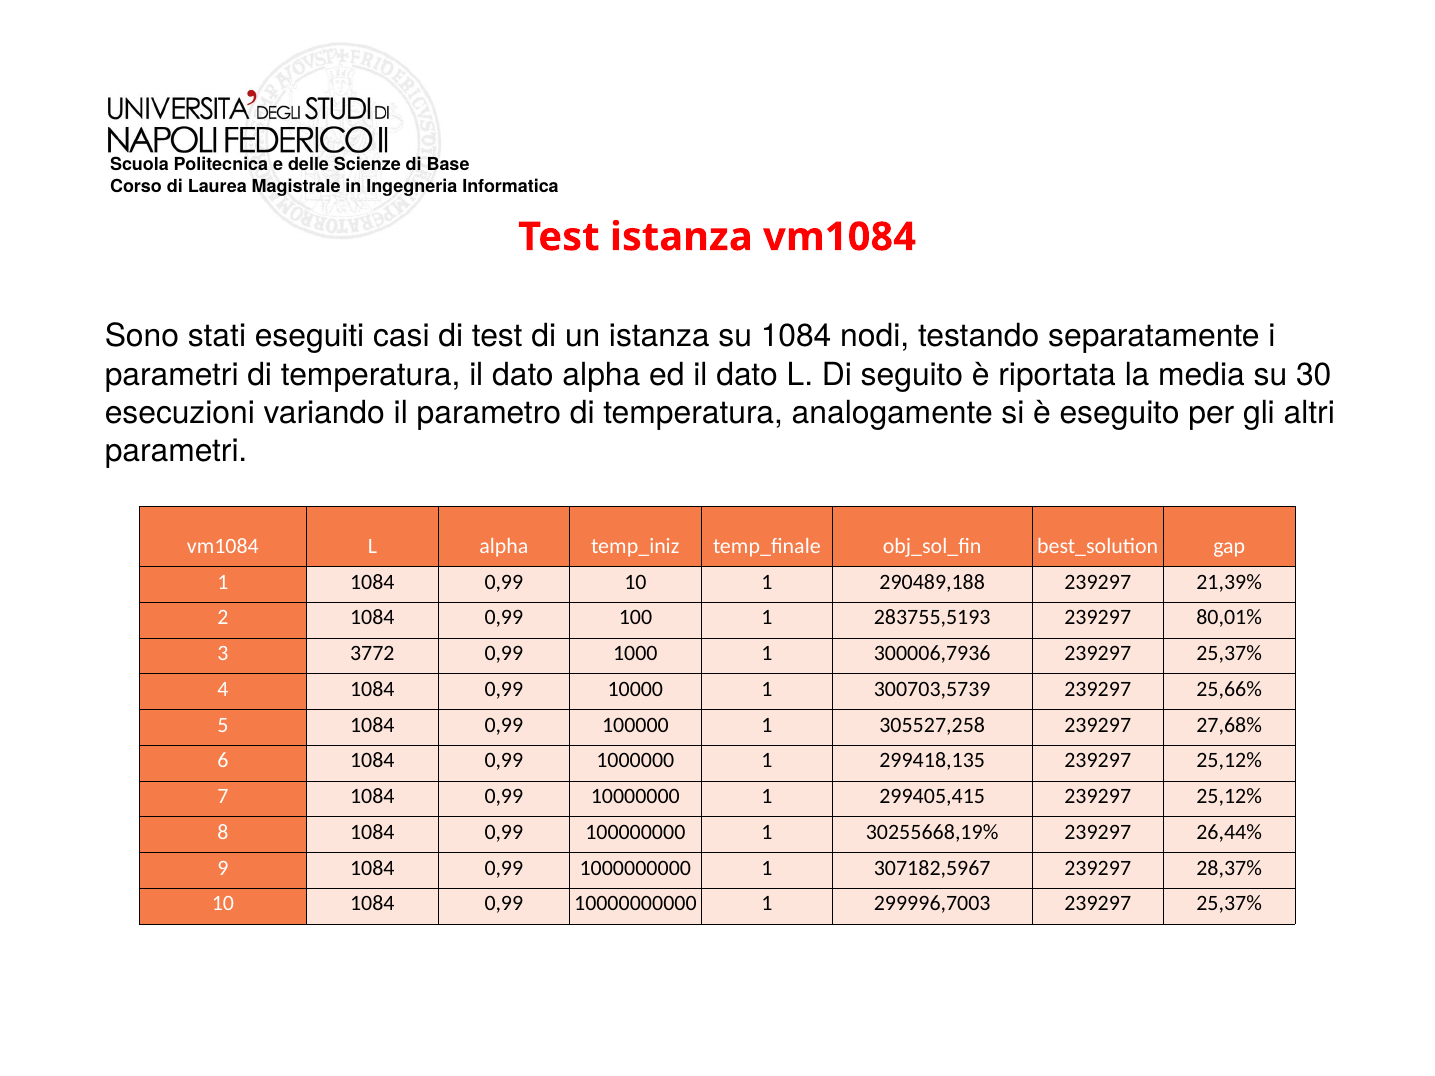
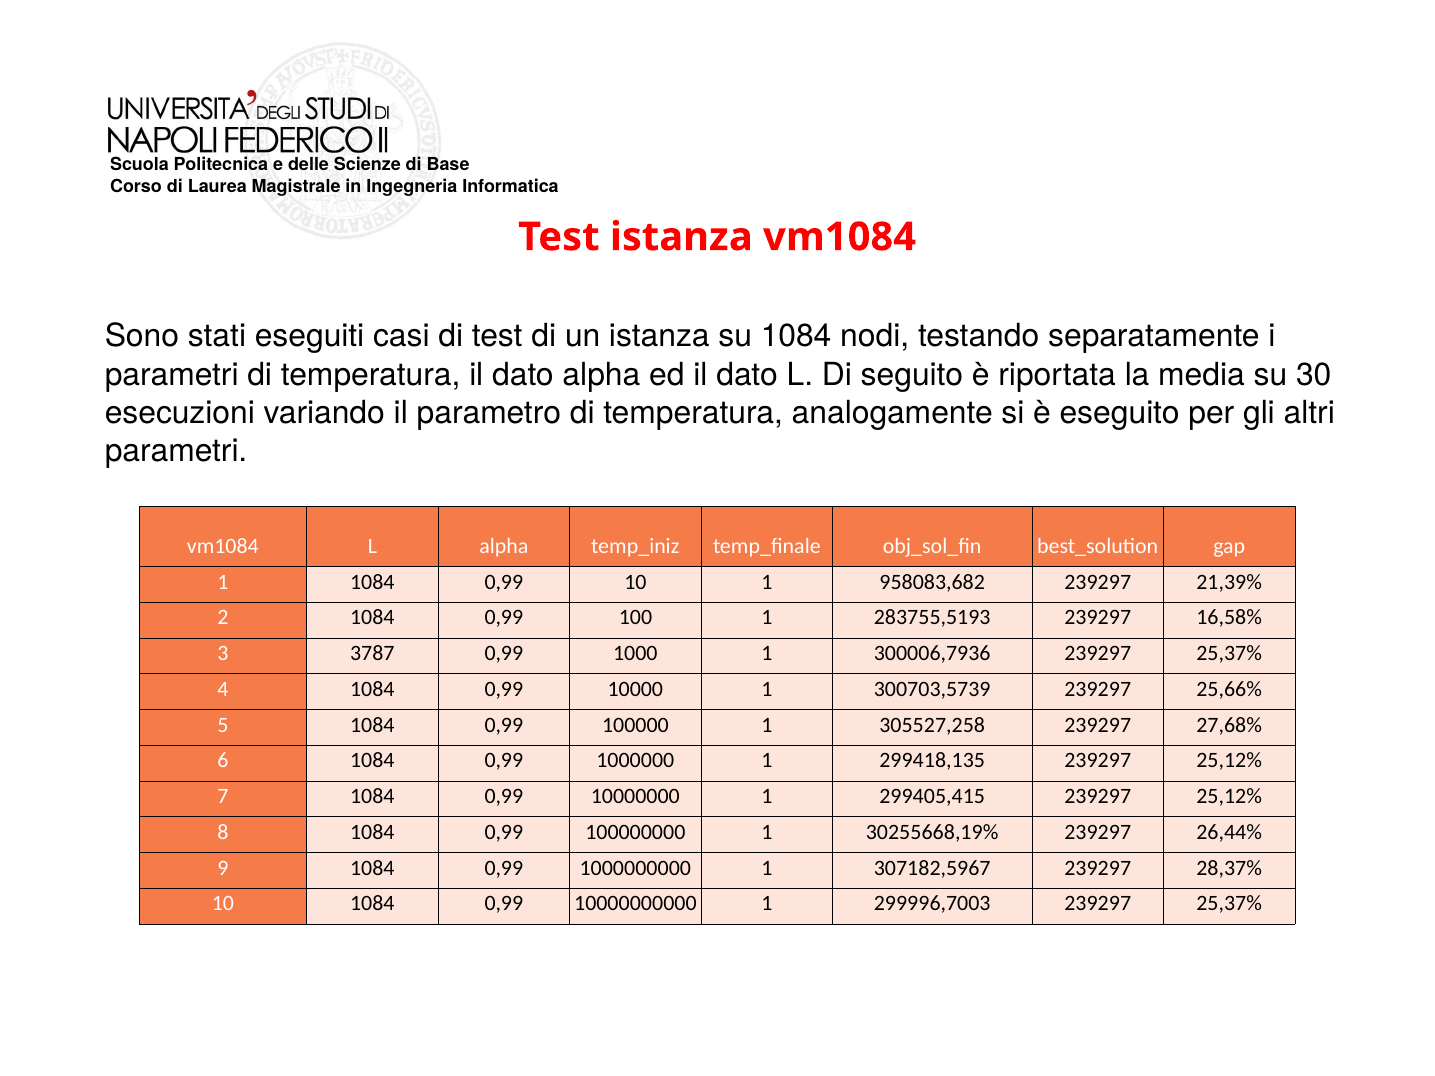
290489,188: 290489,188 -> 958083,682
80,01%: 80,01% -> 16,58%
3772: 3772 -> 3787
